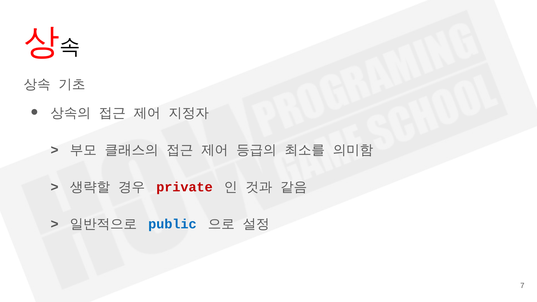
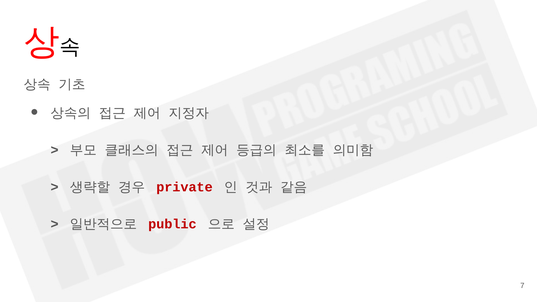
public colour: blue -> red
